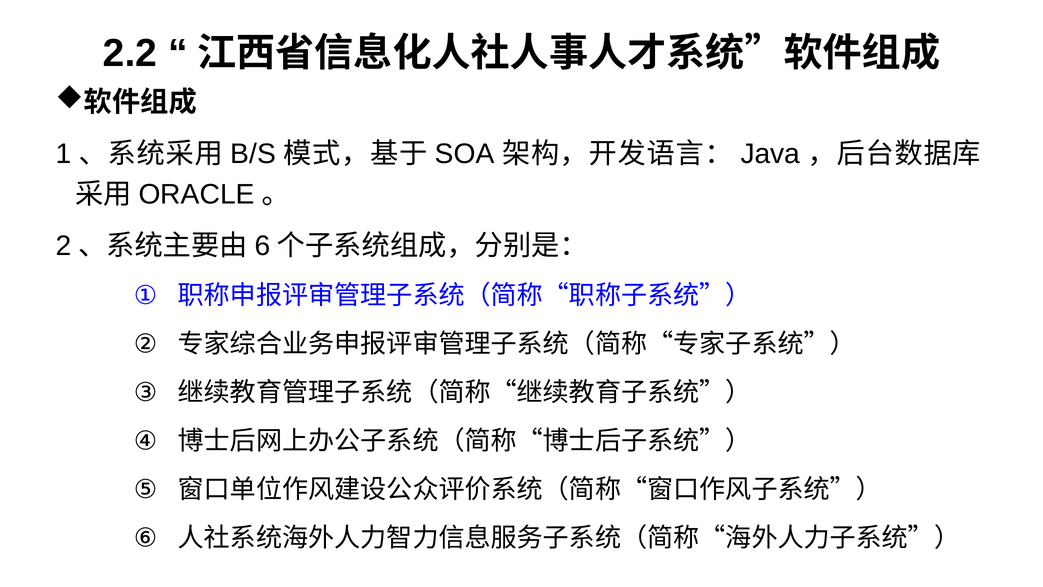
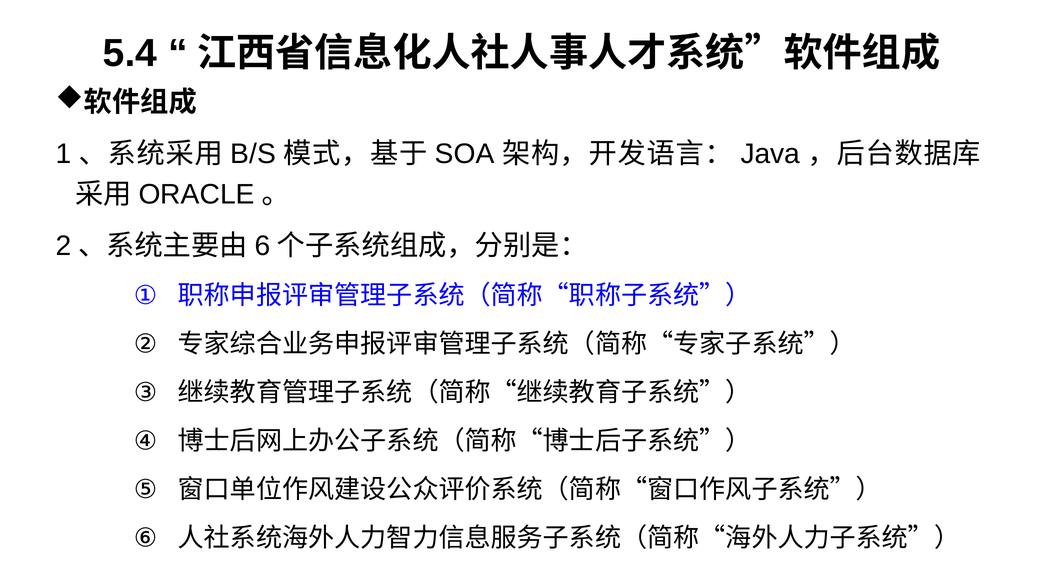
2.2: 2.2 -> 5.4
